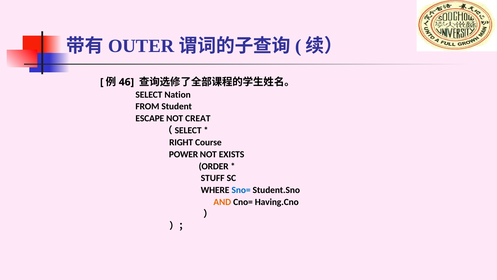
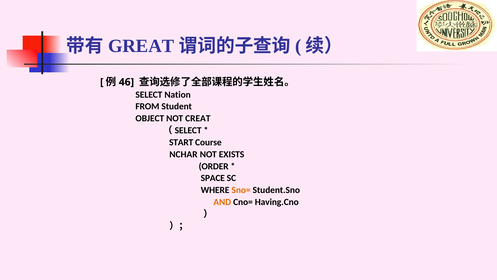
OUTER: OUTER -> GREAT
ESCAPE: ESCAPE -> OBJECT
RIGHT: RIGHT -> START
POWER: POWER -> NCHAR
STUFF: STUFF -> SPACE
Sno= colour: blue -> orange
